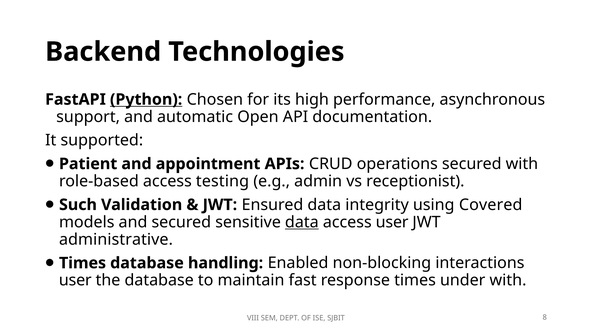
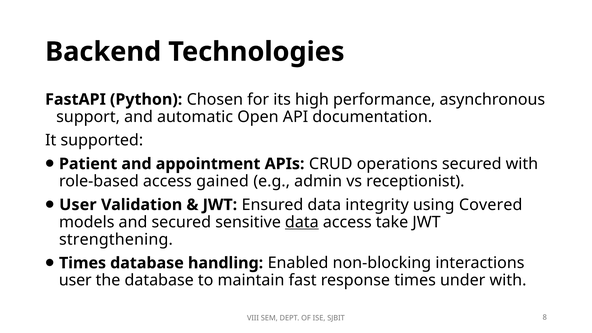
Python underline: present -> none
testing: testing -> gained
Such at (78, 205): Such -> User
access user: user -> take
administrative: administrative -> strengthening
